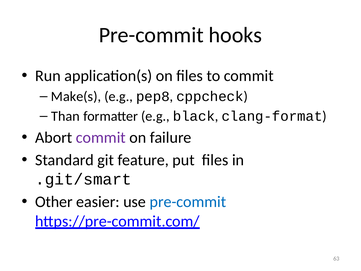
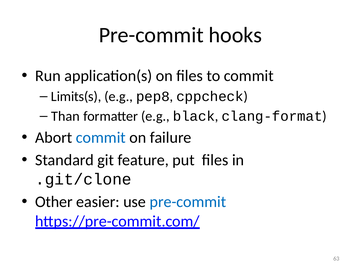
Make(s: Make(s -> Limits(s
commit at (101, 138) colour: purple -> blue
.git/smart: .git/smart -> .git/clone
